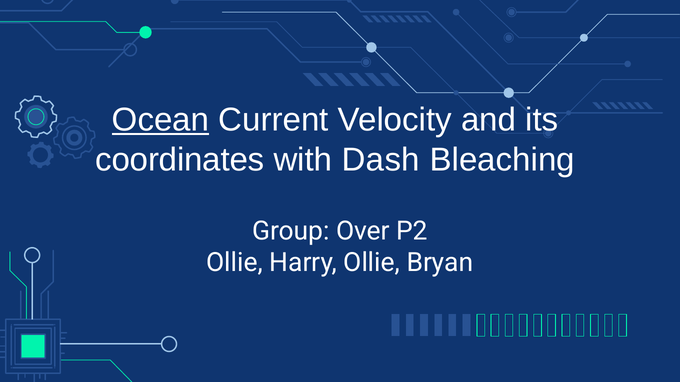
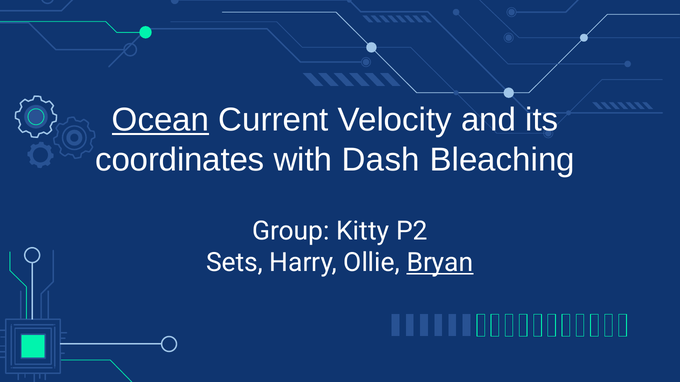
Over: Over -> Kitty
Ollie at (235, 263): Ollie -> Sets
Bryan underline: none -> present
